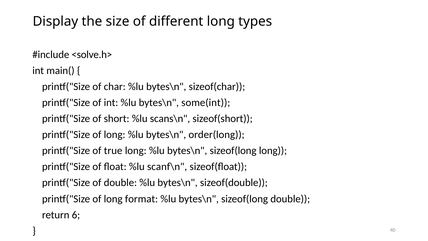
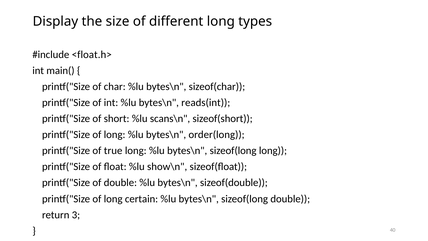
<solve.h>: <solve.h> -> <float.h>
some(int: some(int -> reads(int
scanf\n: scanf\n -> show\n
format: format -> certain
6: 6 -> 3
